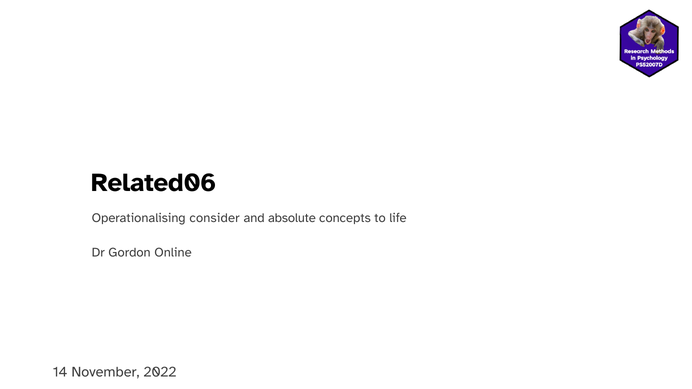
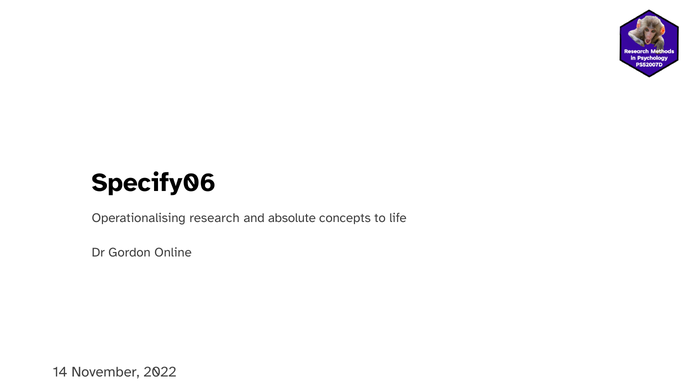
Related06: Related06 -> Specify06
consider: consider -> research
